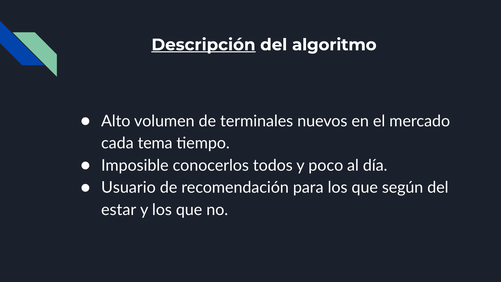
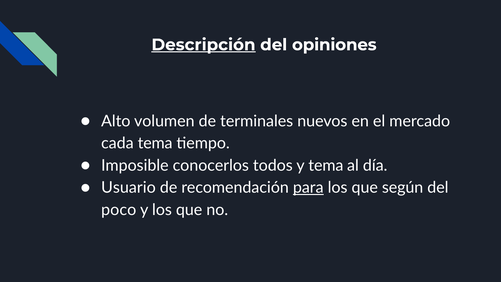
algoritmo: algoritmo -> opiniones
y poco: poco -> tema
para underline: none -> present
estar: estar -> poco
